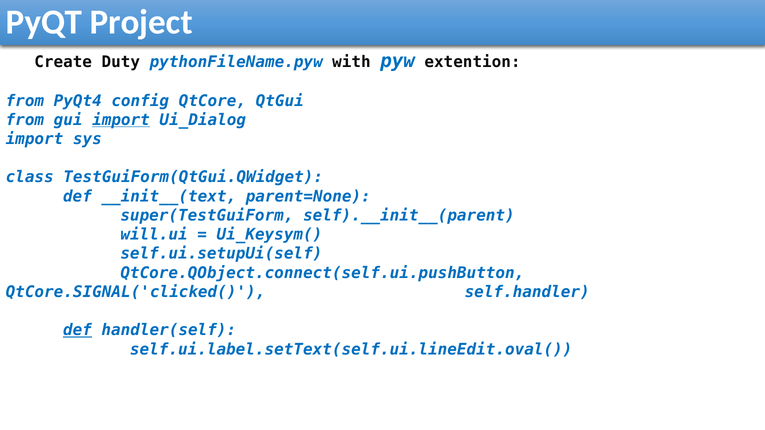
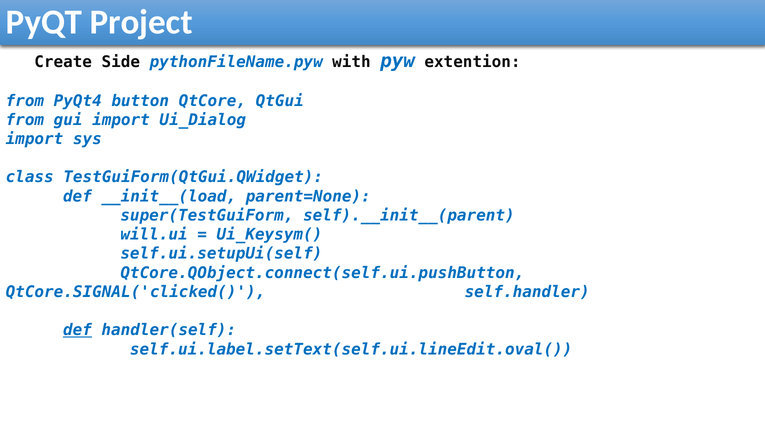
Duty: Duty -> Side
config: config -> button
import at (121, 120) underline: present -> none
__init__(text: __init__(text -> __init__(load
